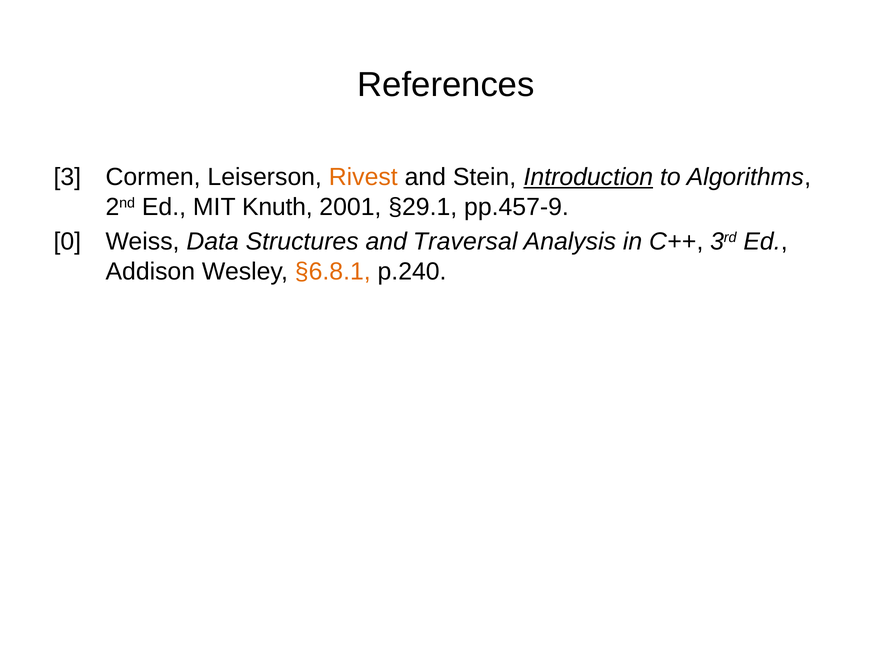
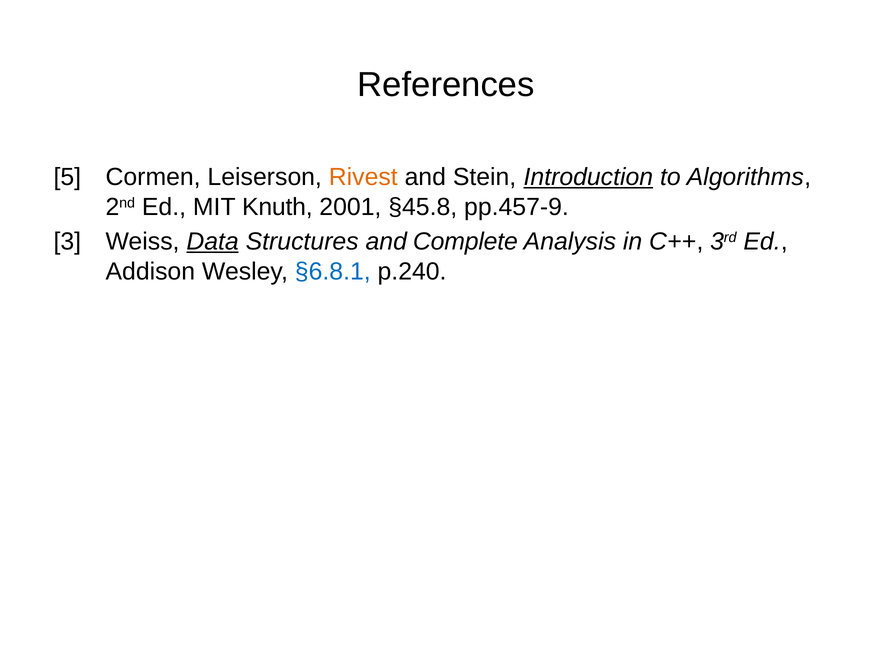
3: 3 -> 5
§29.1: §29.1 -> §45.8
0: 0 -> 3
Data underline: none -> present
Traversal: Traversal -> Complete
§6.8.1 colour: orange -> blue
